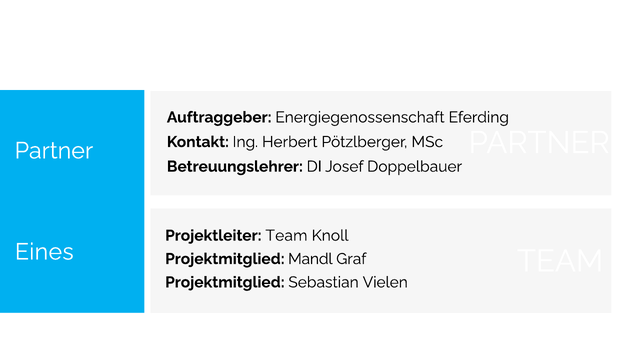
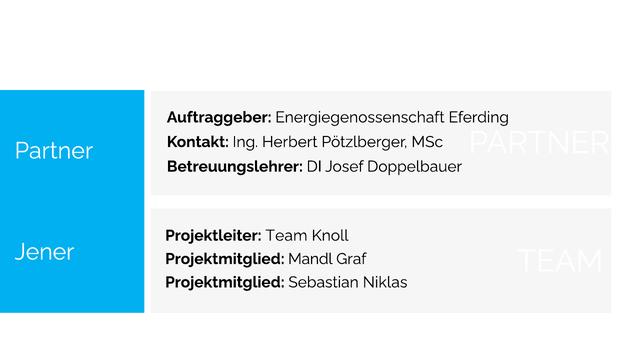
Eines: Eines -> Jener
Vielen: Vielen -> Niklas
